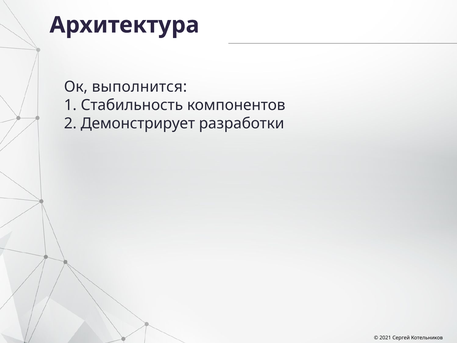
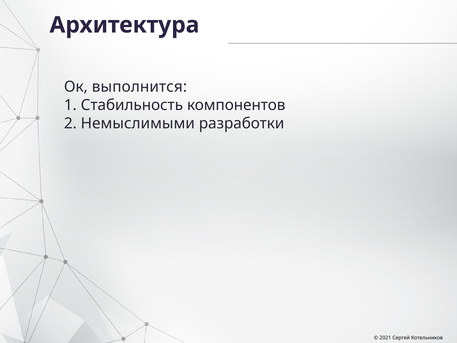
Демонстрирует: Демонстрирует -> Немыслимыми
